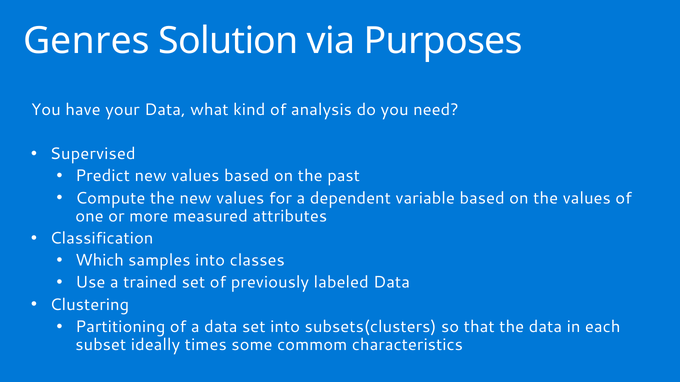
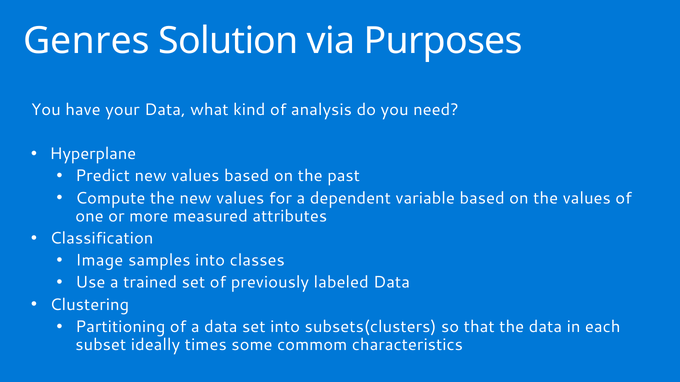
Supervised: Supervised -> Hyperplane
Which: Which -> Image
